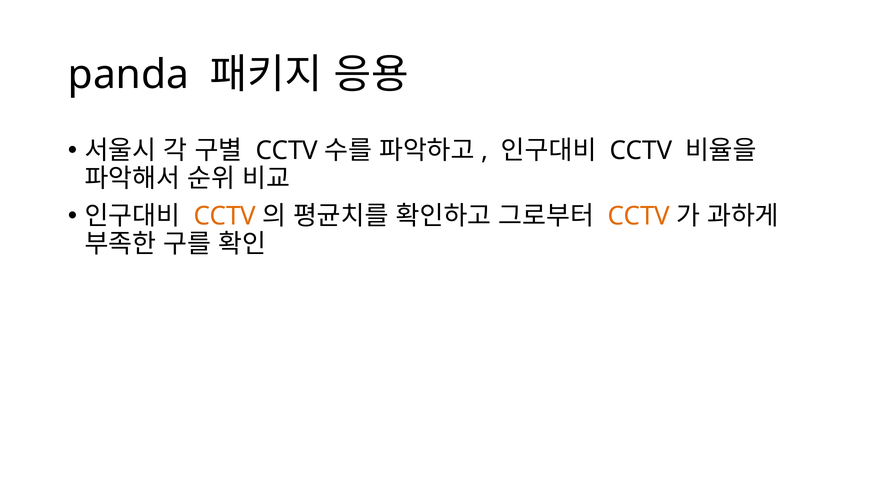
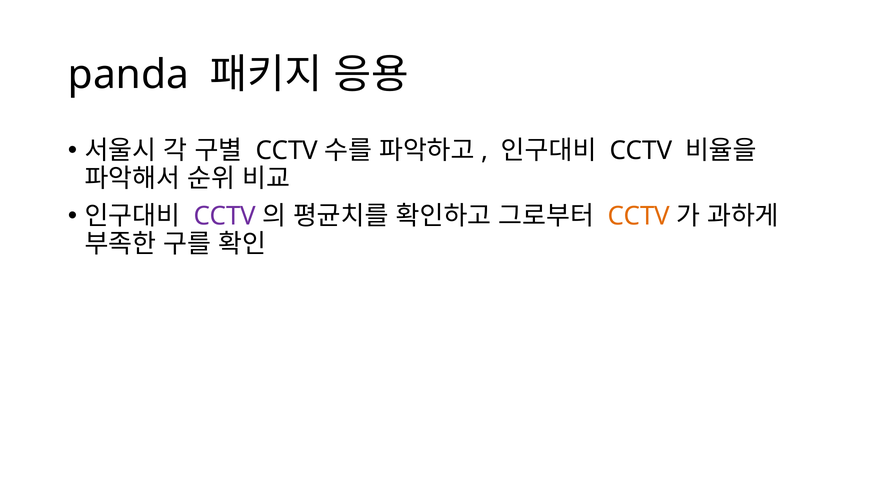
CCTV at (225, 216) colour: orange -> purple
